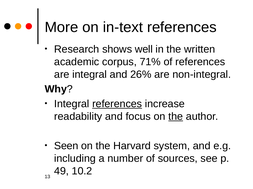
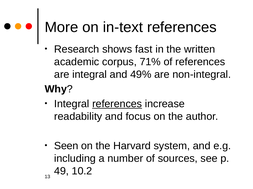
well: well -> fast
26%: 26% -> 49%
the at (176, 117) underline: present -> none
